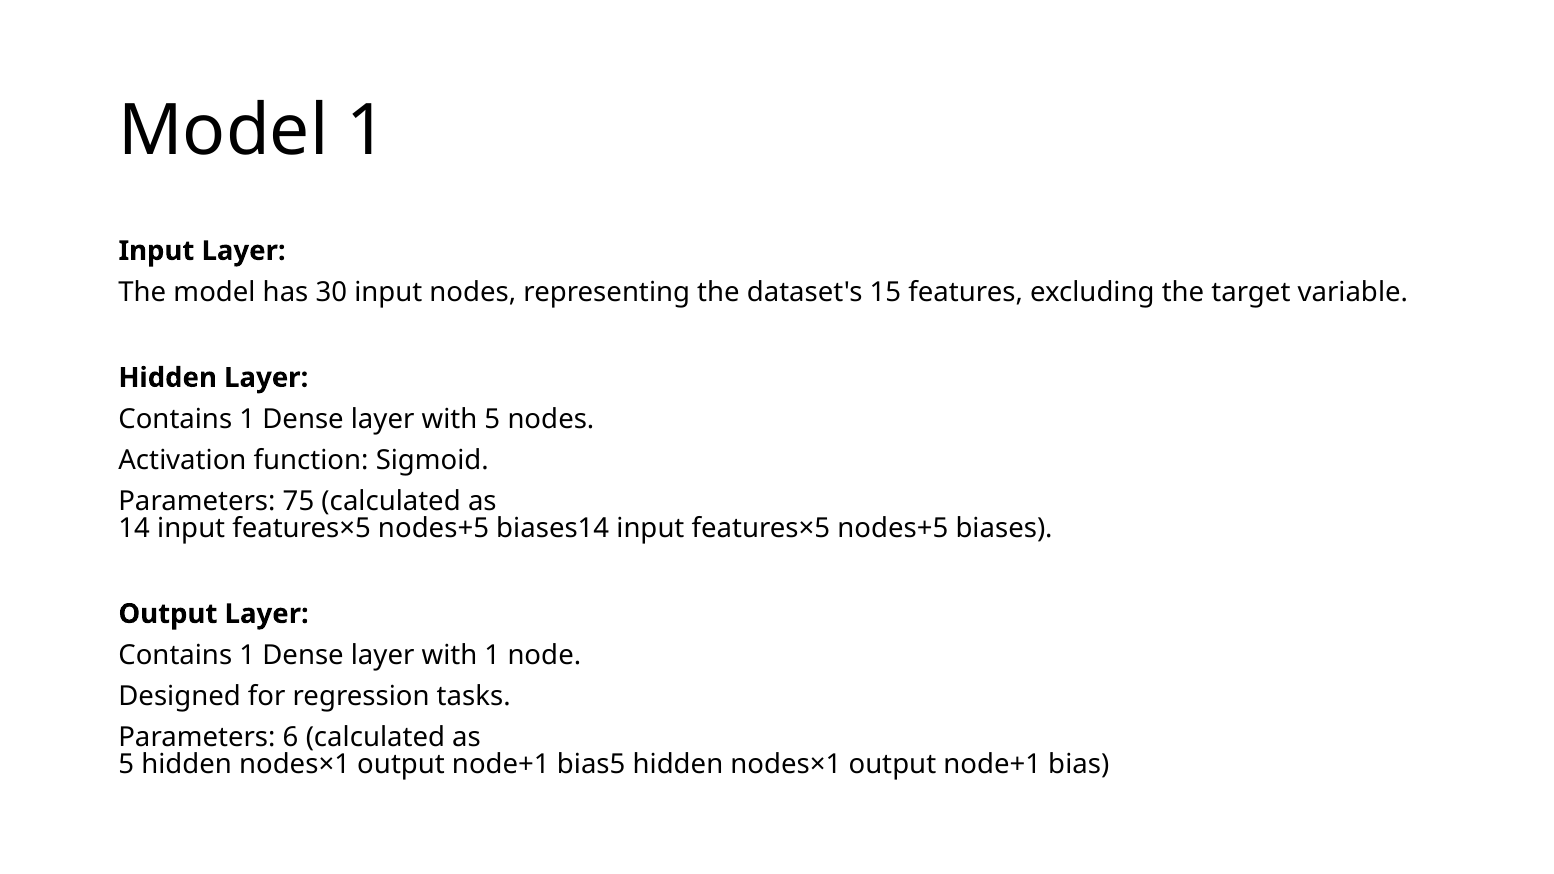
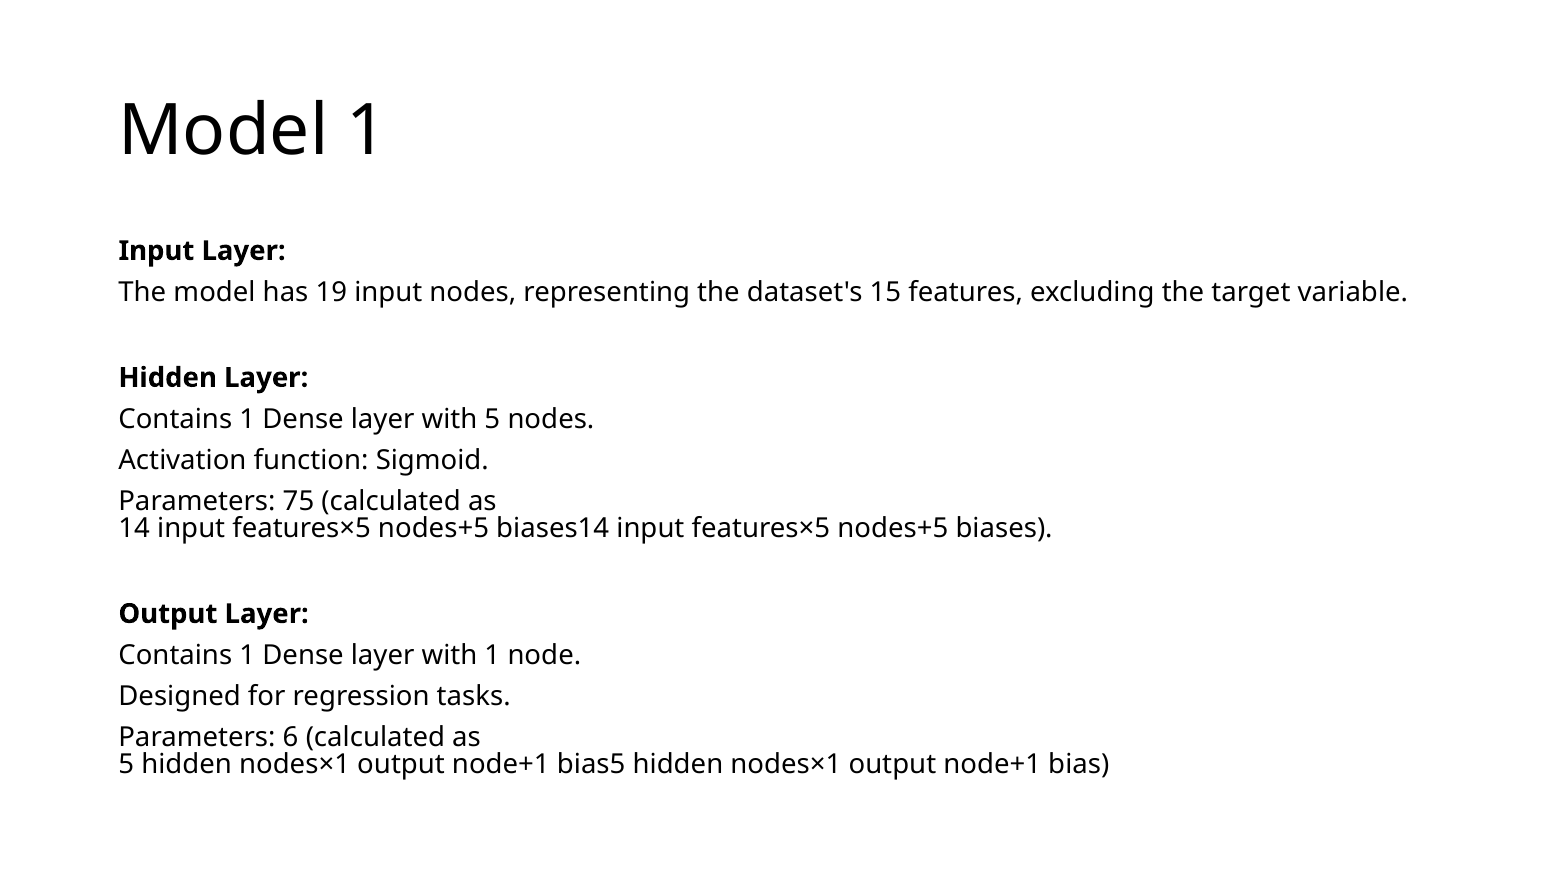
30: 30 -> 19
